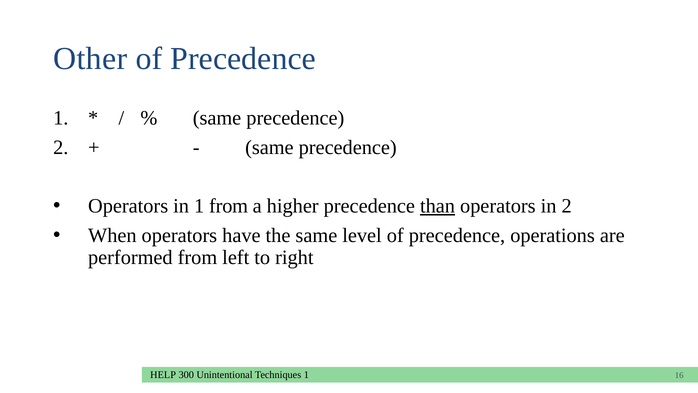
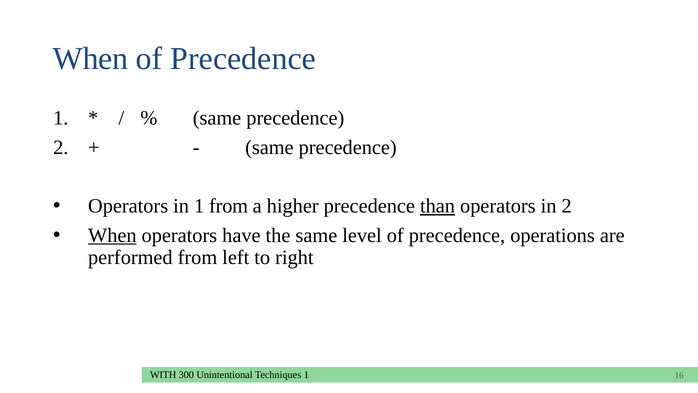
Other at (90, 59): Other -> When
When at (112, 235) underline: none -> present
HELP: HELP -> WITH
